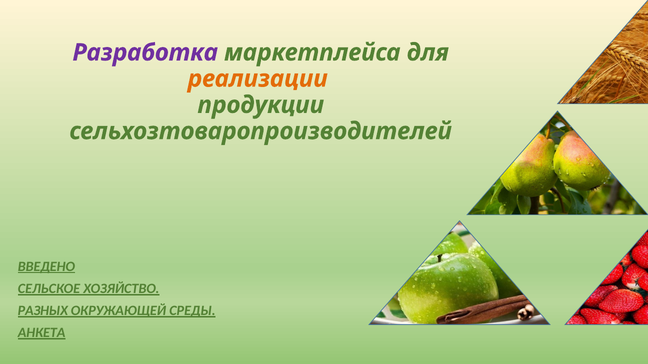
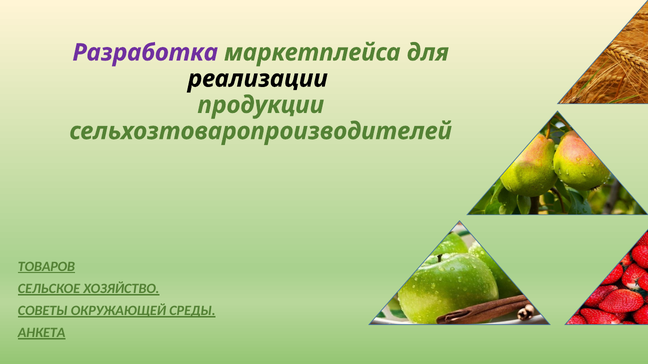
реализации colour: orange -> black
ВВЕДЕНО: ВВЕДЕНО -> ТОВАРОВ
РАЗНЫХ: РАЗНЫХ -> СОВЕТЫ
